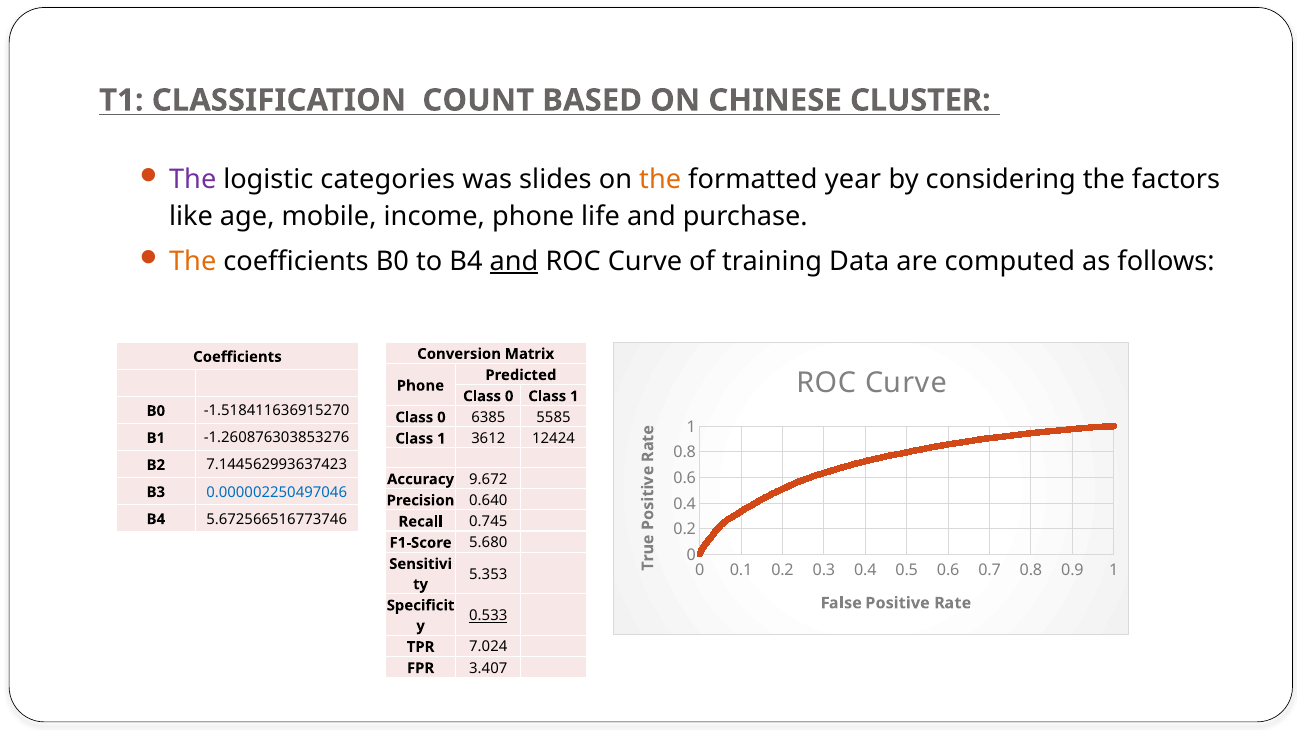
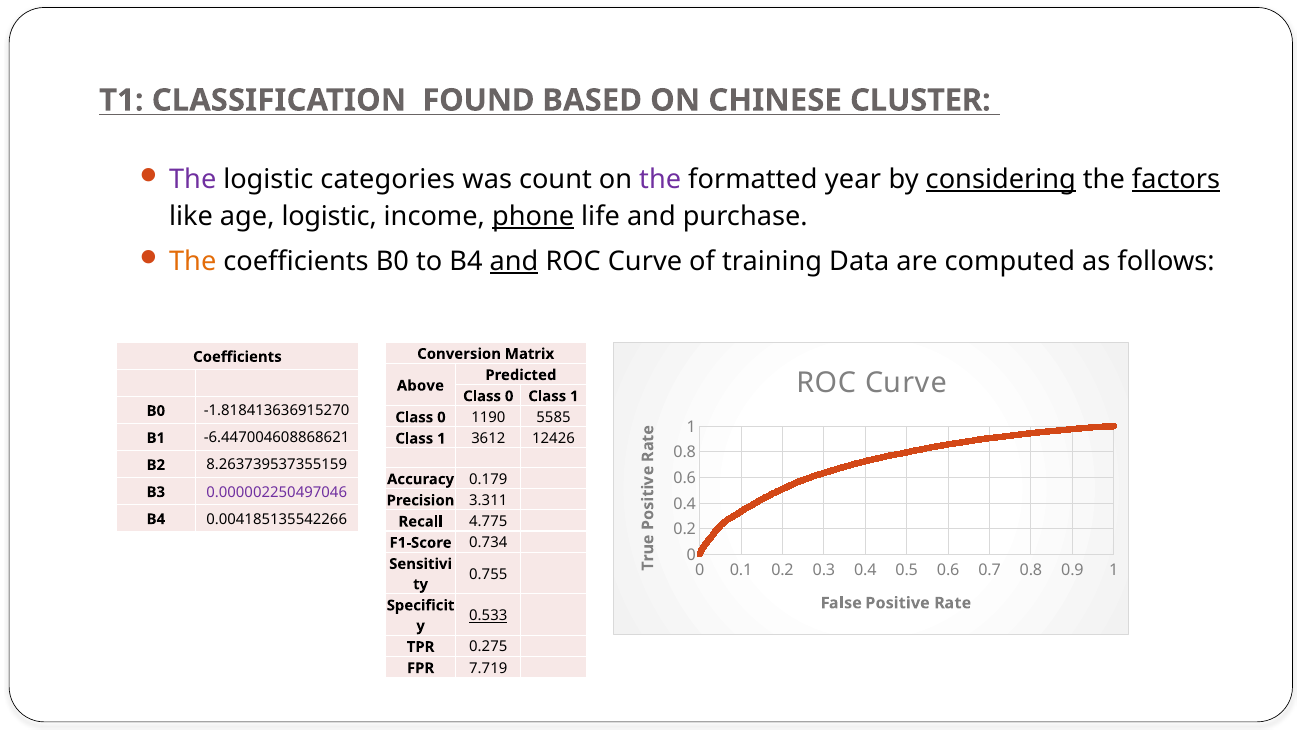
COUNT: COUNT -> FOUND
slides: slides -> count
the at (660, 180) colour: orange -> purple
considering underline: none -> present
factors underline: none -> present
age mobile: mobile -> logistic
phone at (533, 217) underline: none -> present
Phone at (420, 386): Phone -> Above
-1.518411636915270: -1.518411636915270 -> -1.818413636915270
6385: 6385 -> 1190
-1.260876303853276: -1.260876303853276 -> -6.447004608868621
12424: 12424 -> 12426
7.144562993637423: 7.144562993637423 -> 8.263739537355159
9.672: 9.672 -> 0.179
0.000002250497046 colour: blue -> purple
0.640: 0.640 -> 3.311
5.672566516773746: 5.672566516773746 -> 0.004185135542266
0.745: 0.745 -> 4.775
5.680: 5.680 -> 0.734
5.353: 5.353 -> 0.755
7.024: 7.024 -> 0.275
3.407: 3.407 -> 7.719
